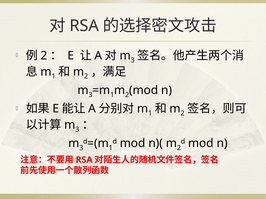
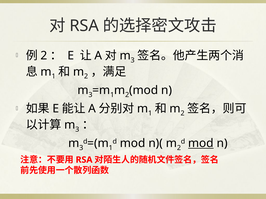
mod at (201, 144) underline: none -> present
